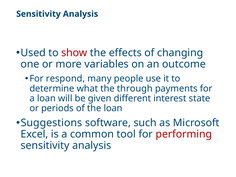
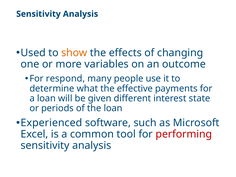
show colour: red -> orange
through: through -> effective
Suggestions: Suggestions -> Experienced
